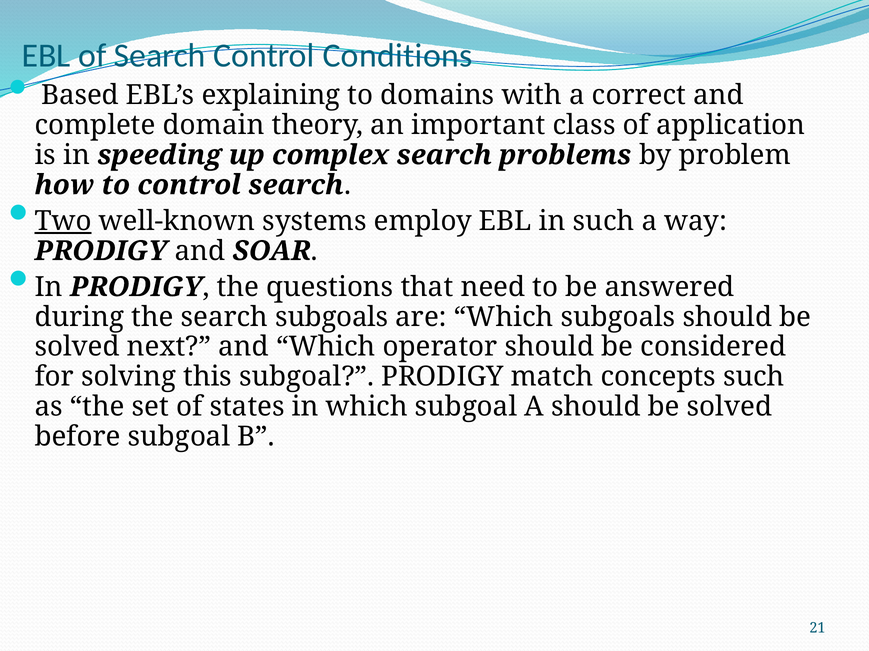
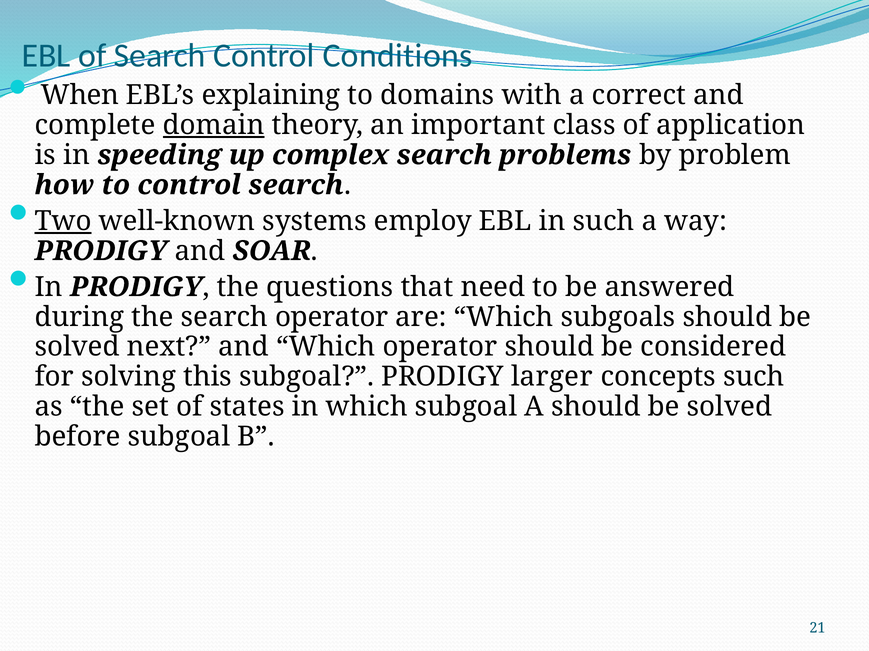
Based: Based -> When
domain underline: none -> present
search subgoals: subgoals -> operator
match: match -> larger
